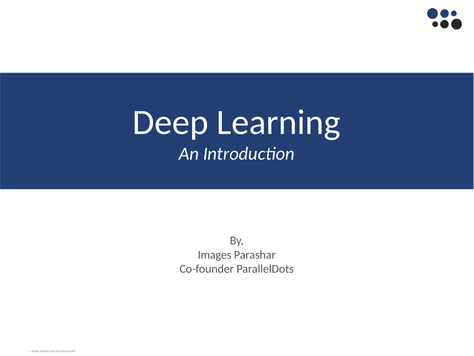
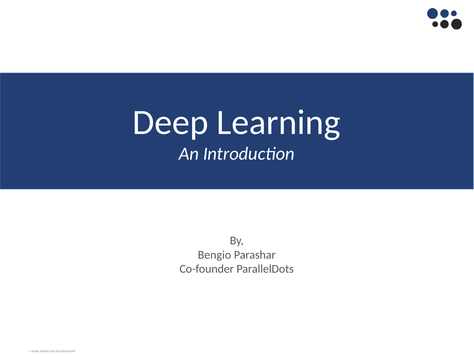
Images: Images -> Bengio
